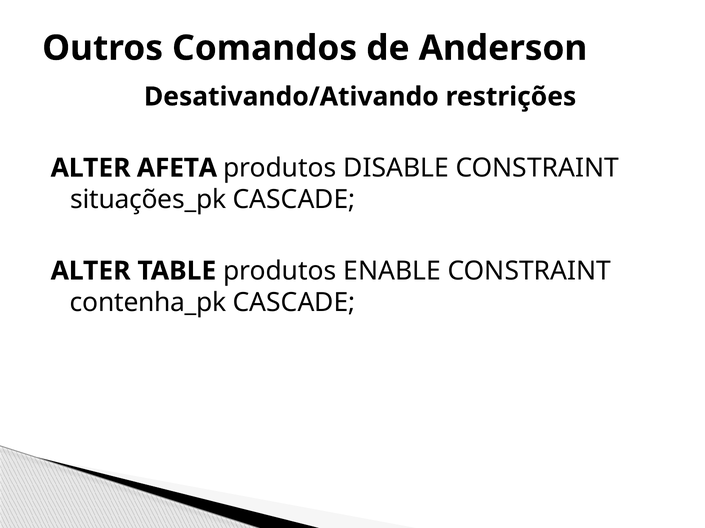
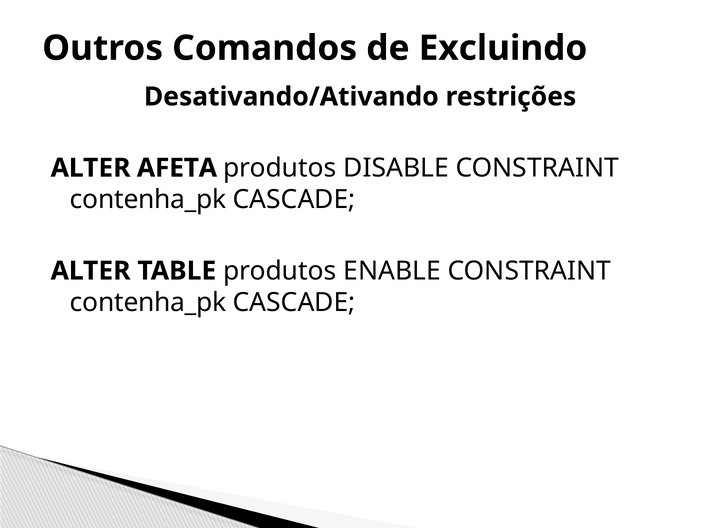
Anderson: Anderson -> Excluindo
situações_pk at (148, 200): situações_pk -> contenha_pk
